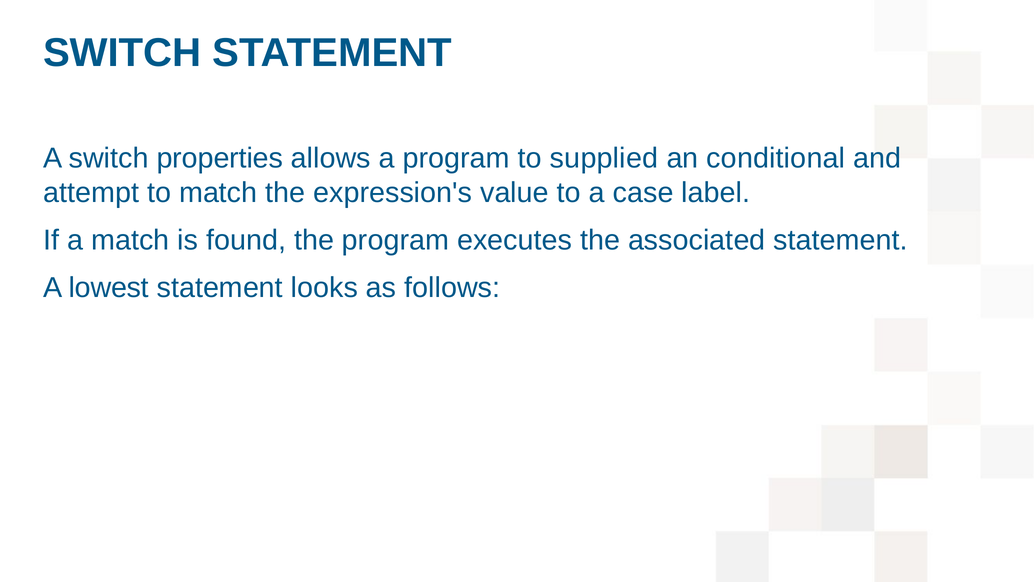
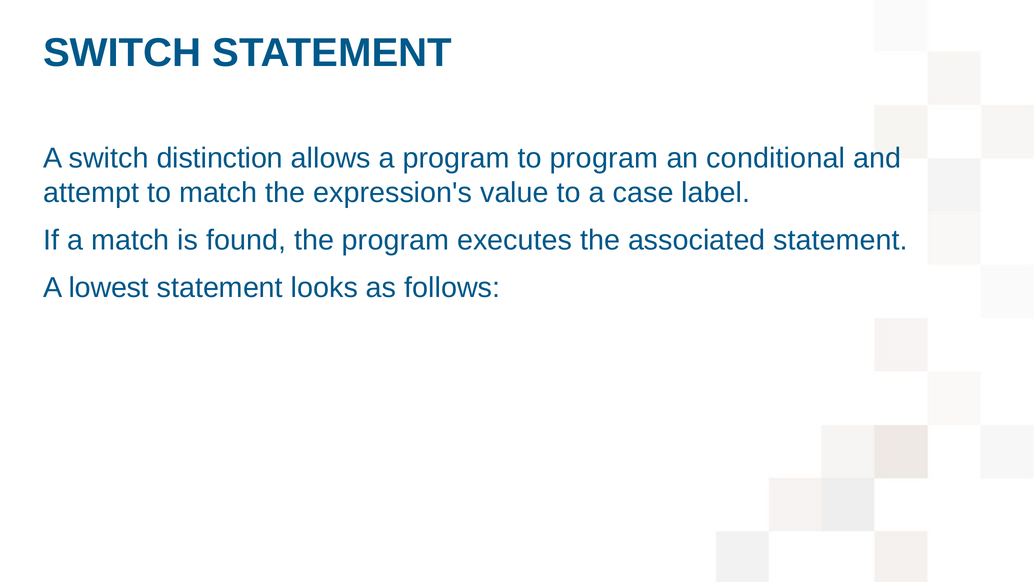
properties: properties -> distinction
to supplied: supplied -> program
